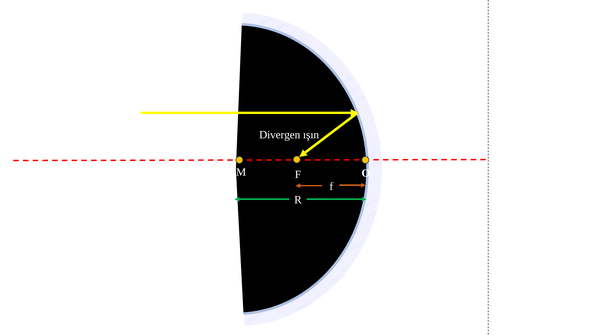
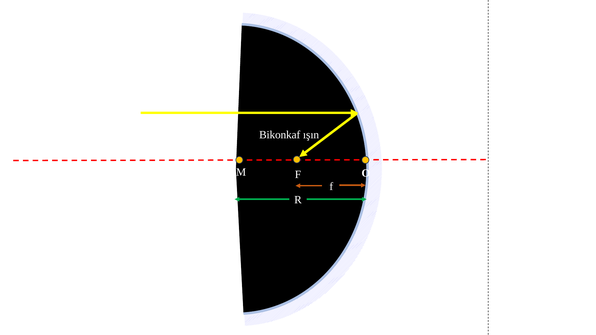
Divergen: Divergen -> Bikonkaf
